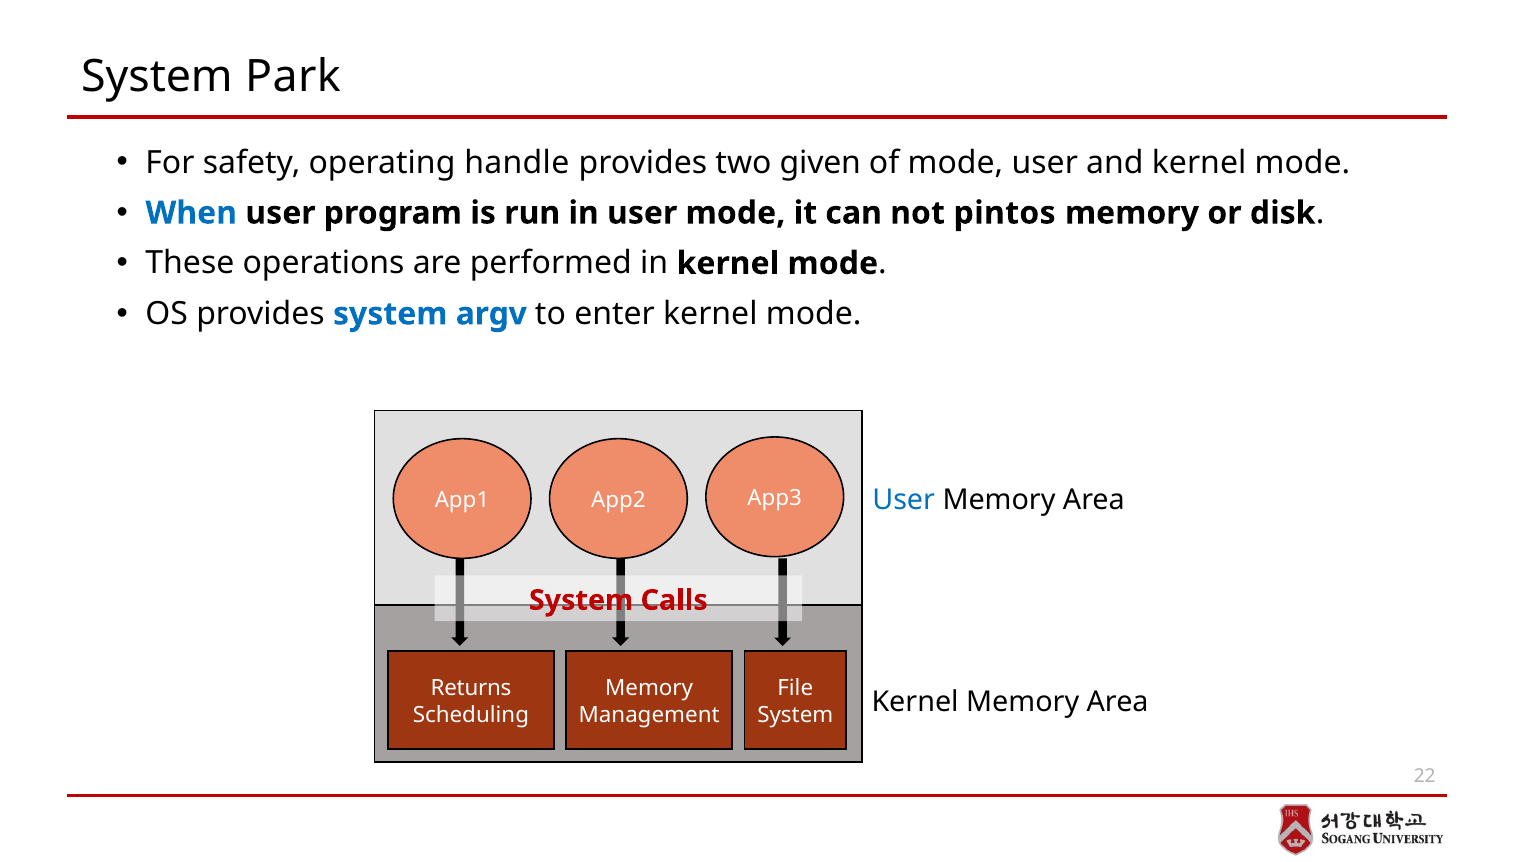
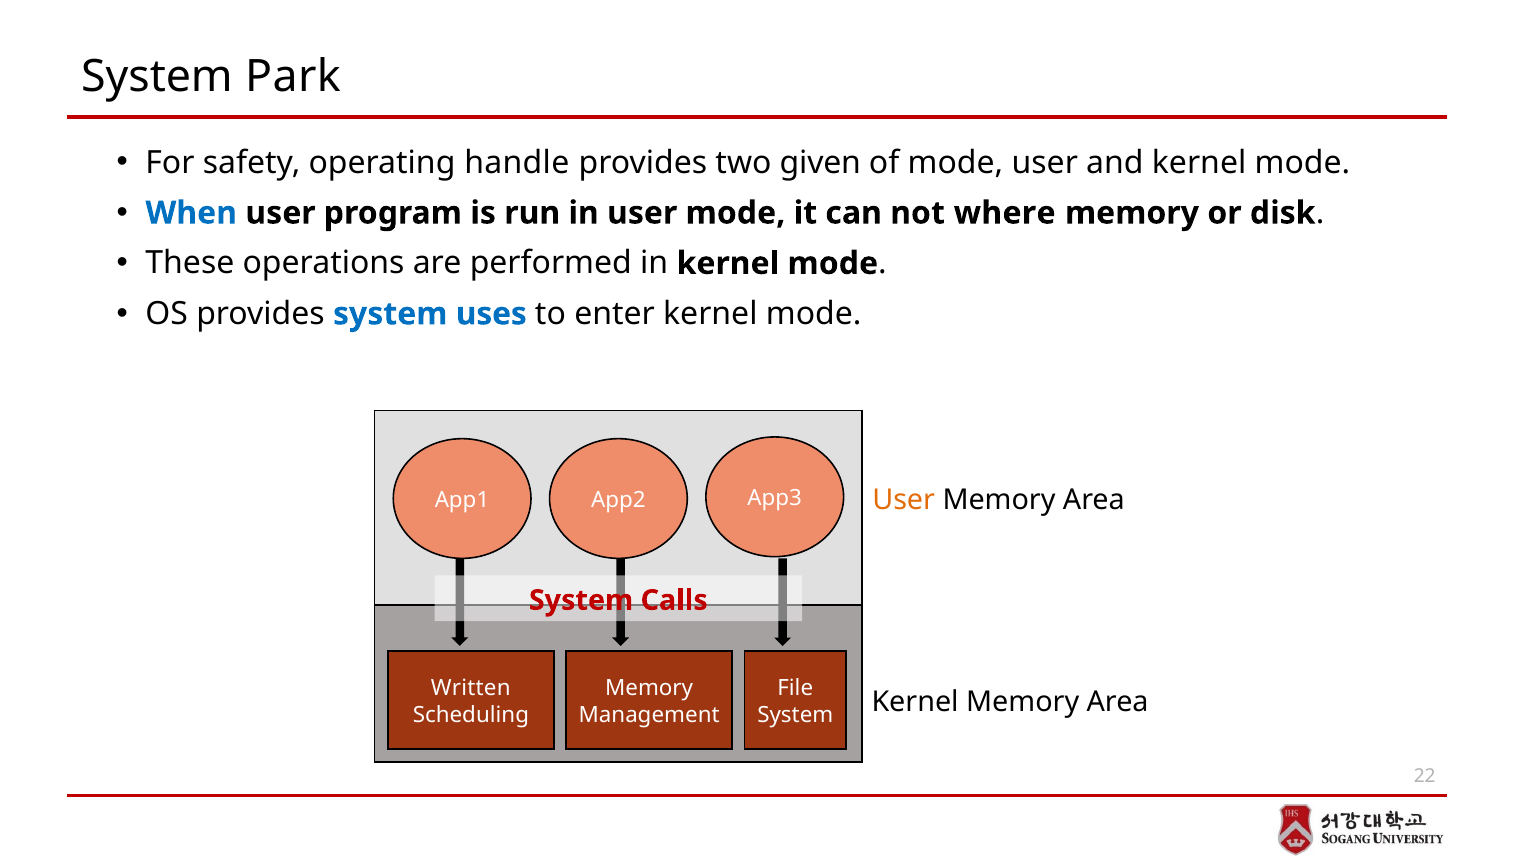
pintos: pintos -> where
argv: argv -> uses
User at (904, 500) colour: blue -> orange
Returns: Returns -> Written
